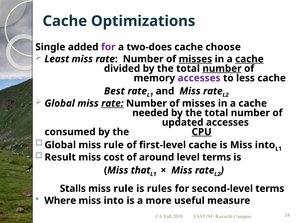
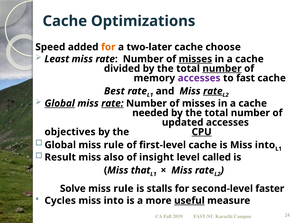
Single: Single -> Speed
for at (108, 47) colour: purple -> orange
two-does: two-does -> two-later
cache at (249, 59) underline: present -> none
less: less -> fast
rate at (213, 91) underline: none -> present
Global at (60, 103) underline: none -> present
consumed: consumed -> objectives
cost: cost -> also
around: around -> insight
level terms: terms -> called
Stalls: Stalls -> Solve
rules: rules -> stalls
second-level terms: terms -> faster
Where: Where -> Cycles
useful underline: none -> present
